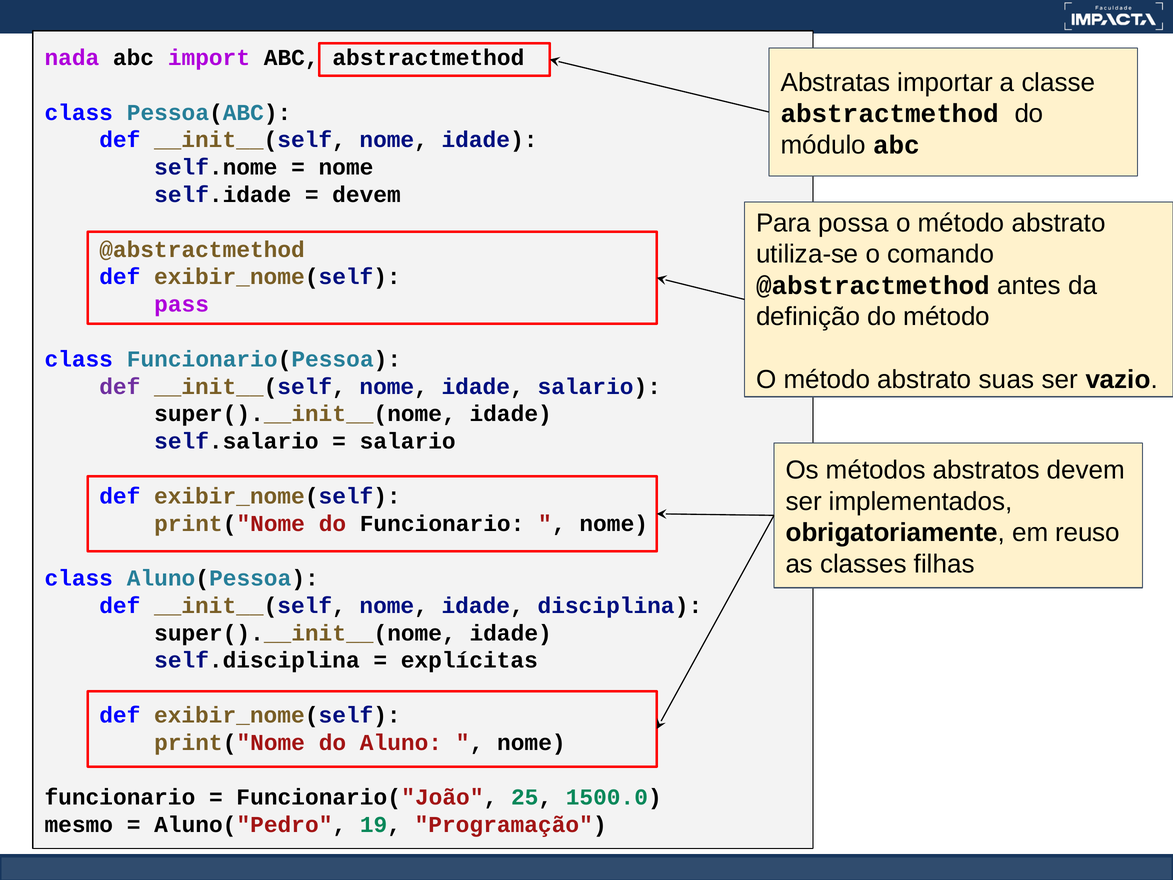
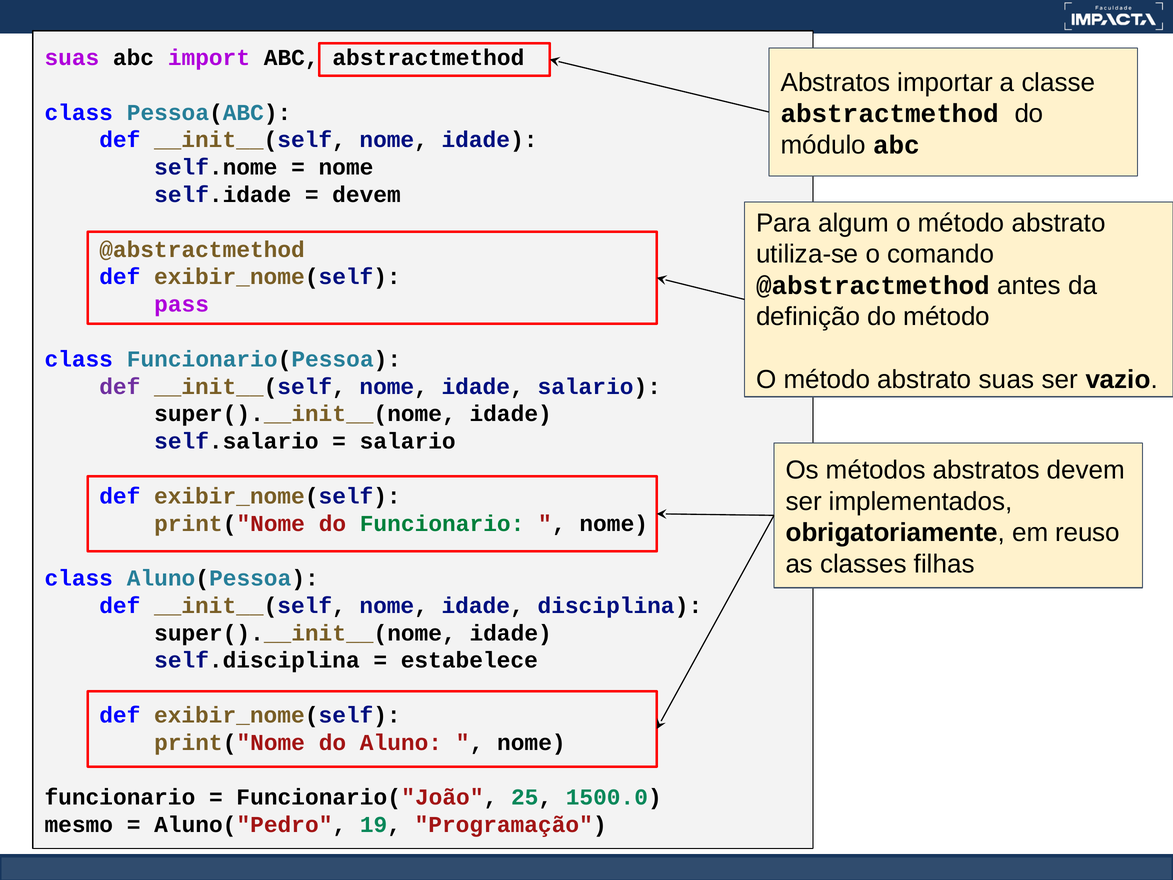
nada at (72, 58): nada -> suas
Abstratas at (836, 83): Abstratas -> Abstratos
possa: possa -> algum
Funcionario at (442, 523) colour: black -> green
explícitas: explícitas -> estabelece
